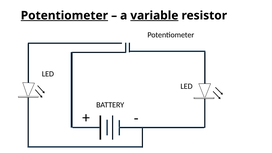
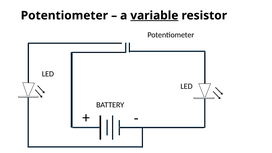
Potentiometer at (64, 16) underline: present -> none
